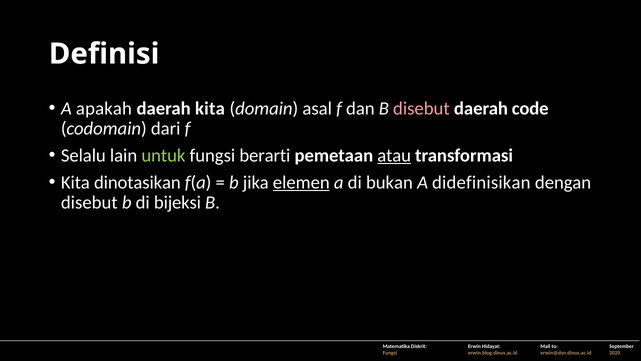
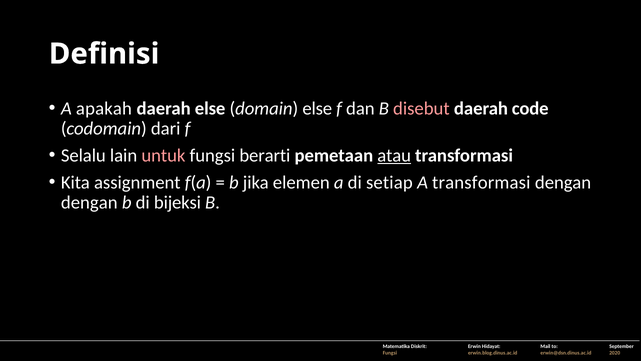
daerah kita: kita -> else
domain asal: asal -> else
untuk colour: light green -> pink
dinotasikan: dinotasikan -> assignment
elemen underline: present -> none
bukan: bukan -> setiap
A didefinisikan: didefinisikan -> transformasi
disebut at (89, 202): disebut -> dengan
